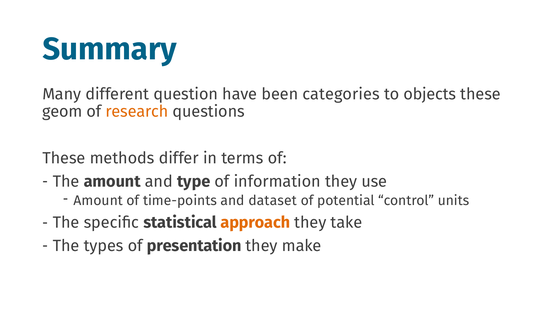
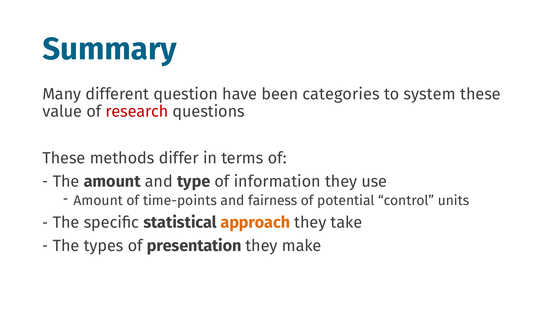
objects: objects -> system
geom: geom -> value
research colour: orange -> red
dataset: dataset -> fairness
